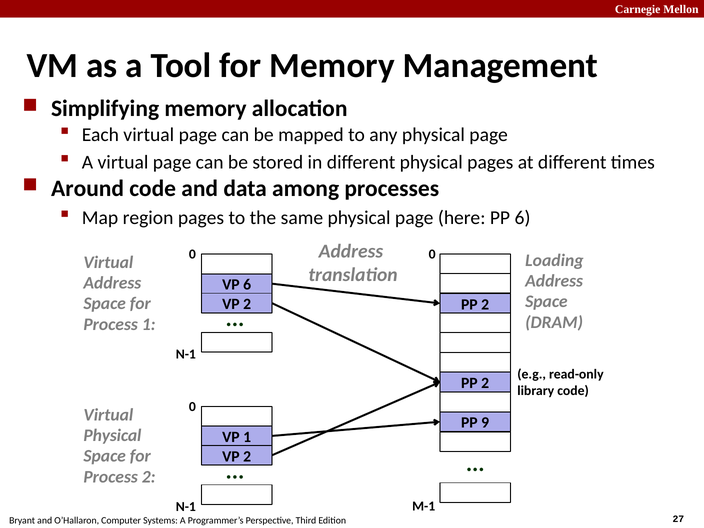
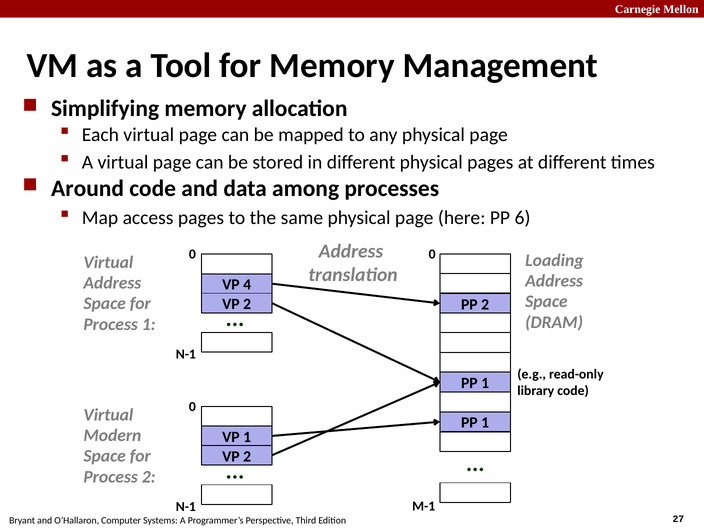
region: region -> access
VP 6: 6 -> 4
2 at (485, 383): 2 -> 1
9 at (485, 423): 9 -> 1
Physical at (112, 435): Physical -> Modern
